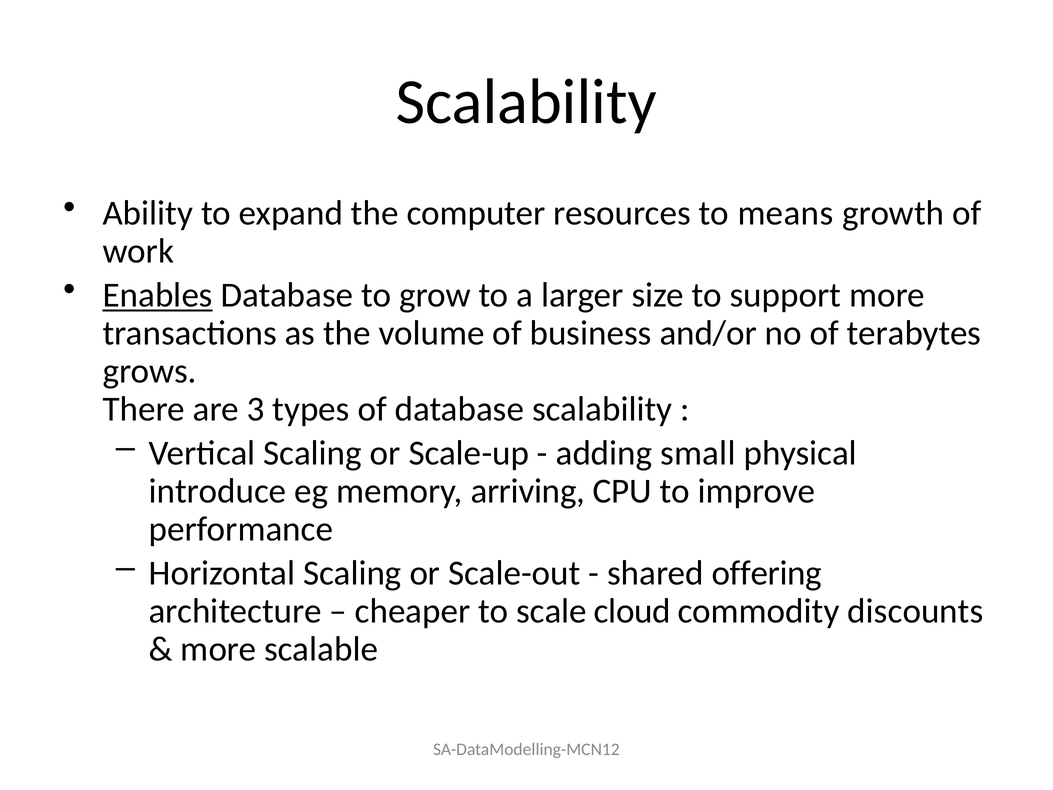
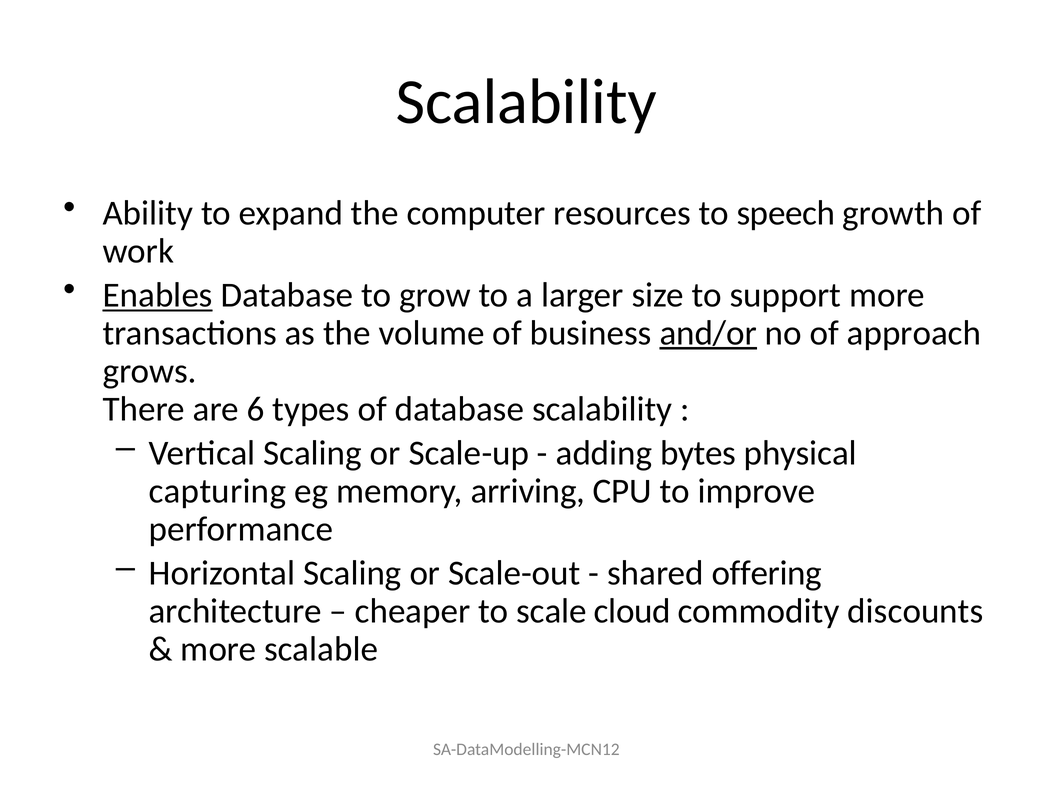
means: means -> speech
and/or underline: none -> present
terabytes: terabytes -> approach
3: 3 -> 6
small: small -> bytes
introduce: introduce -> capturing
